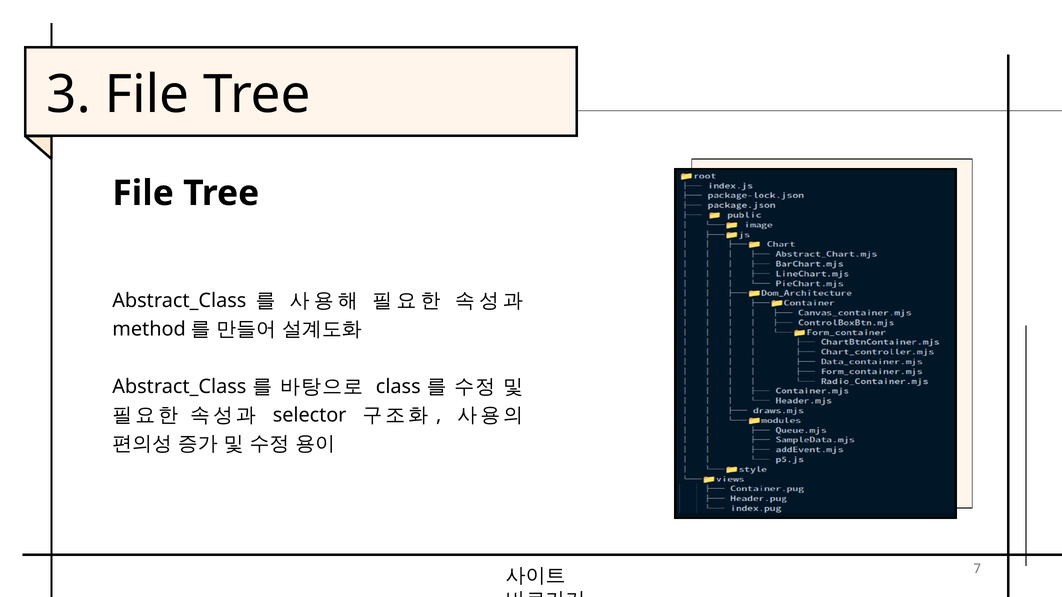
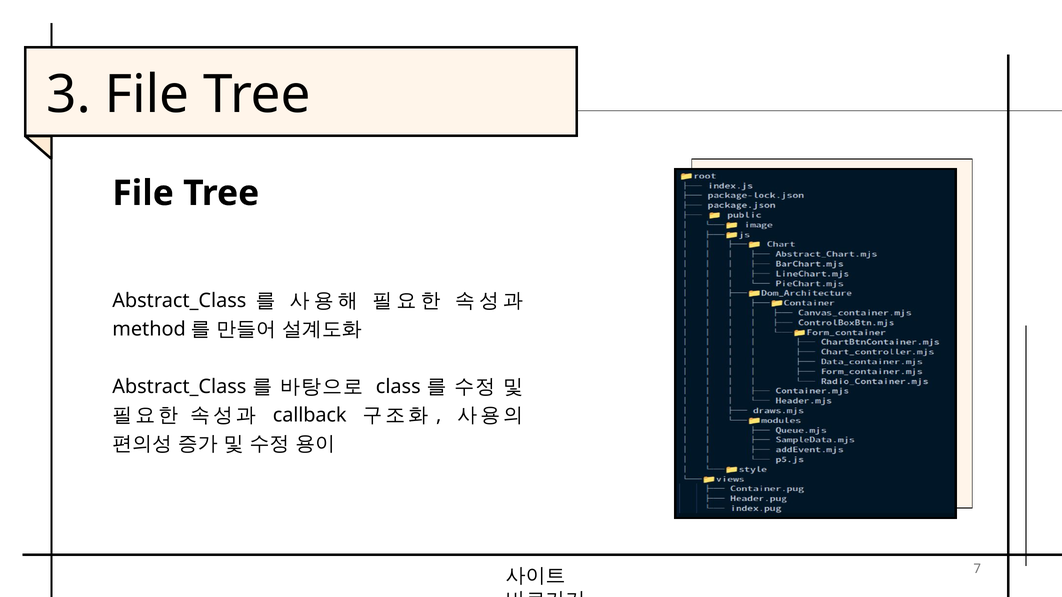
selector: selector -> callback
